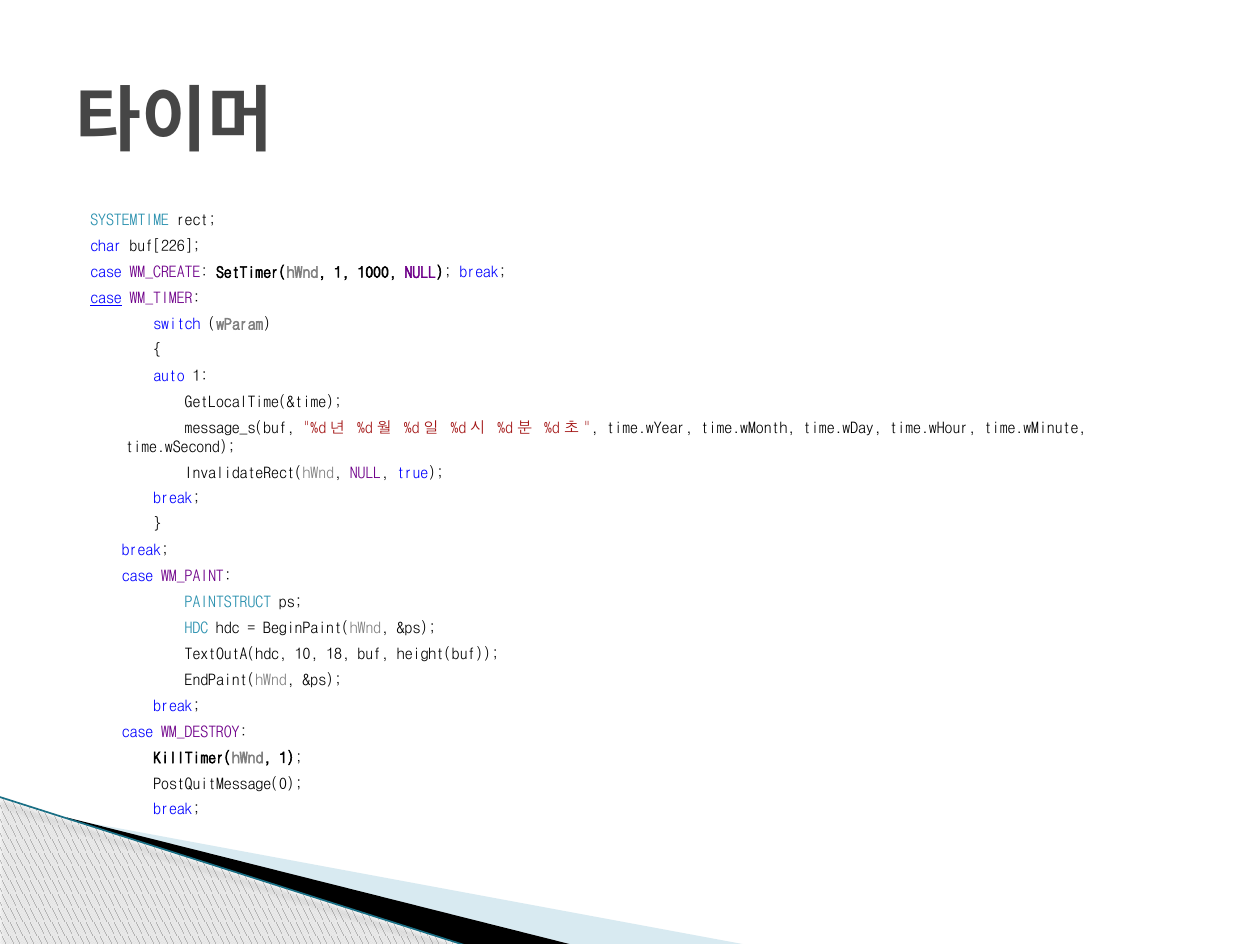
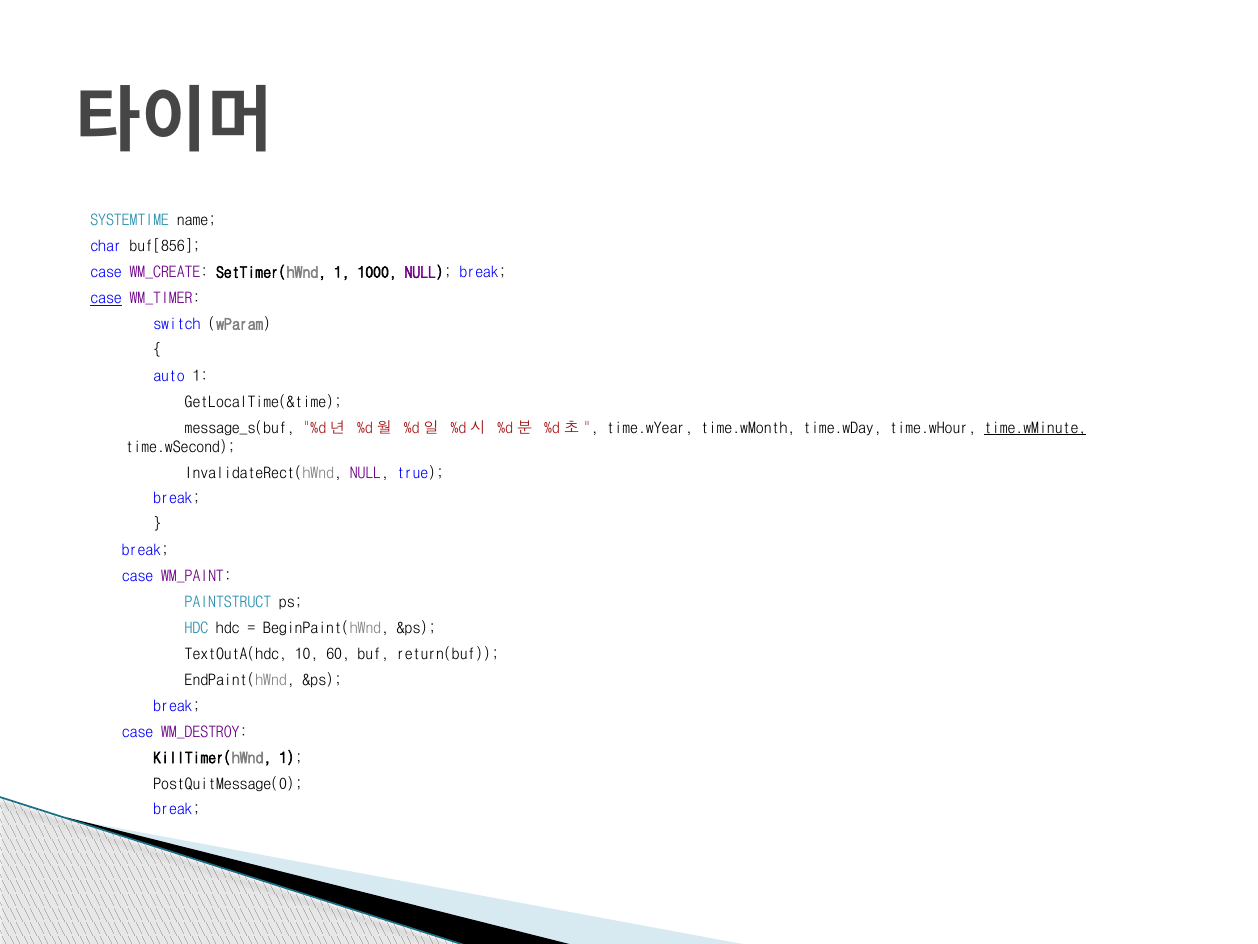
rect: rect -> name
buf[226: buf[226 -> buf[856
time.wMinute underline: none -> present
18: 18 -> 60
height(buf: height(buf -> return(buf
